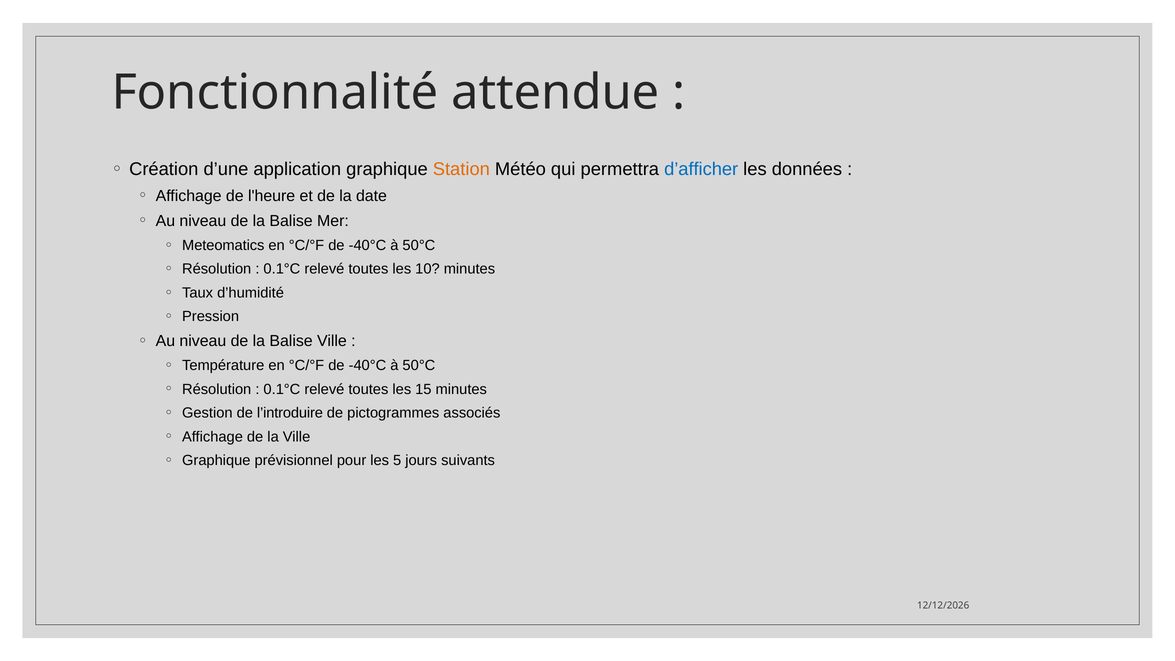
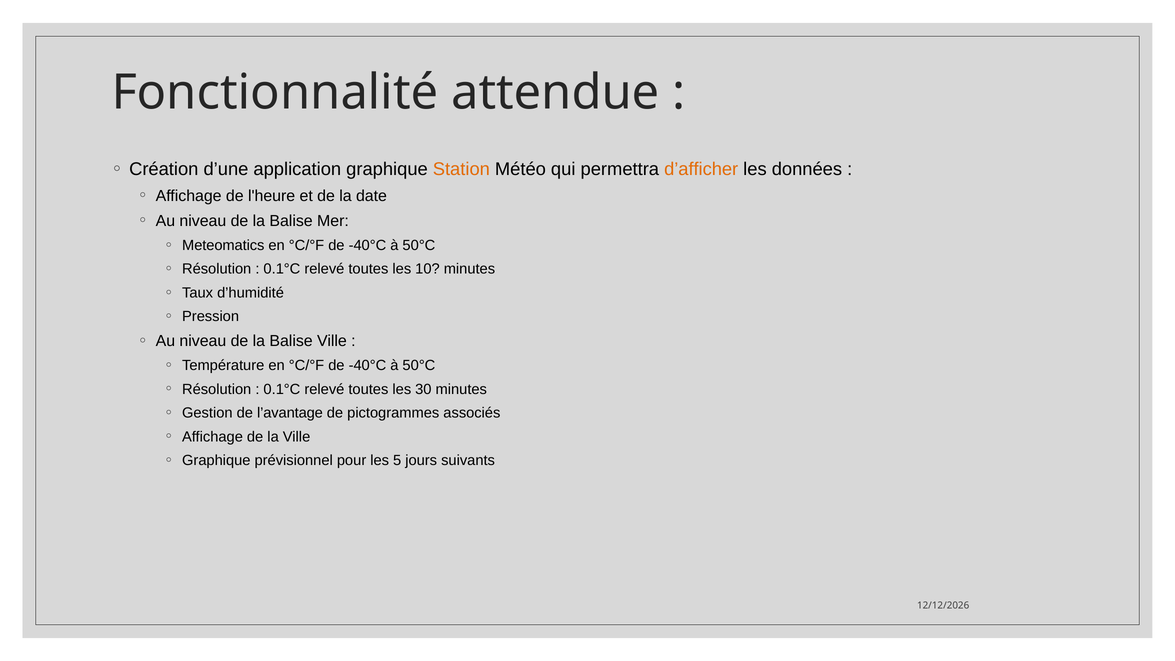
d’afficher colour: blue -> orange
15: 15 -> 30
l’introduire: l’introduire -> l’avantage
